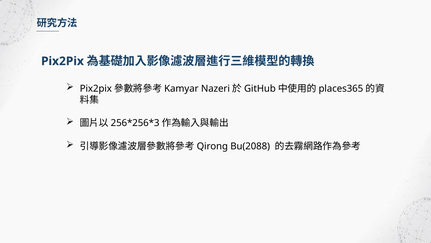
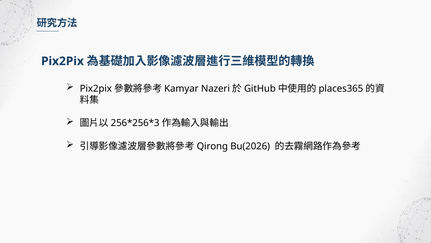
Bu(2088: Bu(2088 -> Bu(2026
